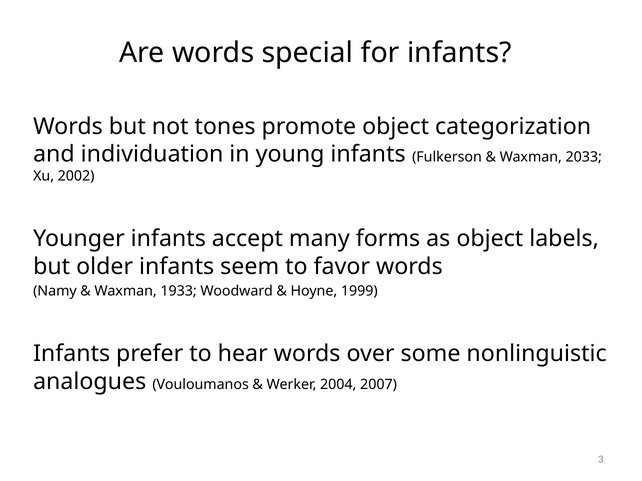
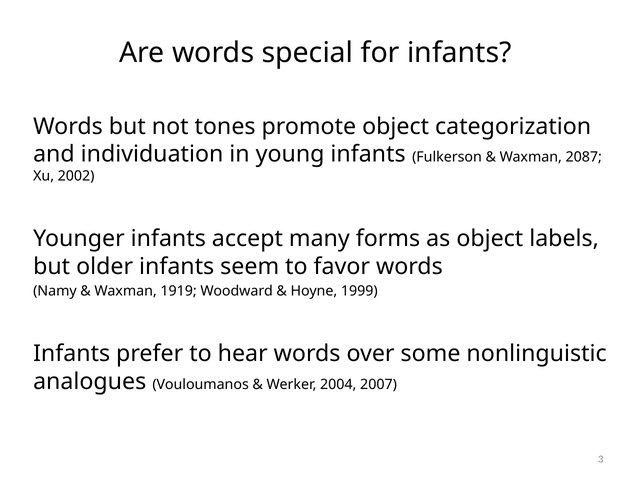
2033: 2033 -> 2087
1933: 1933 -> 1919
